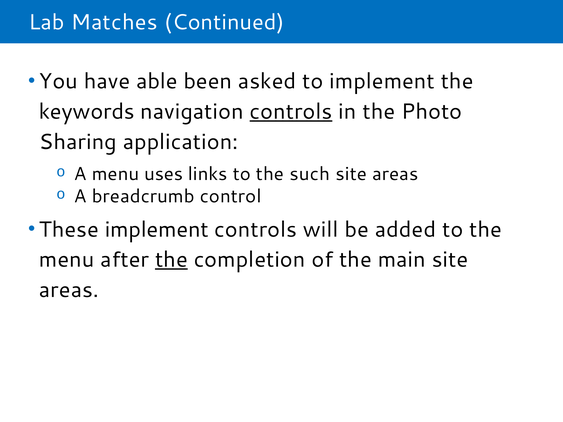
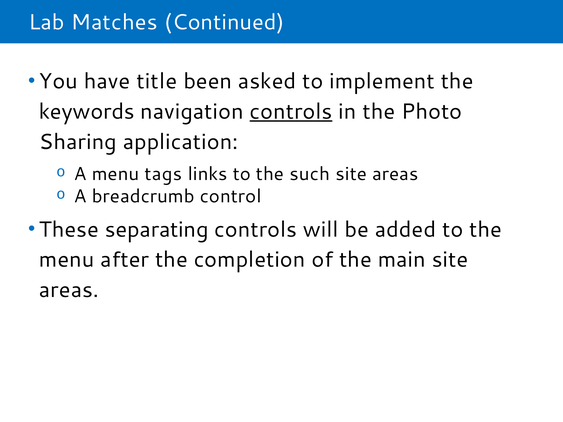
able: able -> title
uses: uses -> tags
These implement: implement -> separating
the at (171, 260) underline: present -> none
